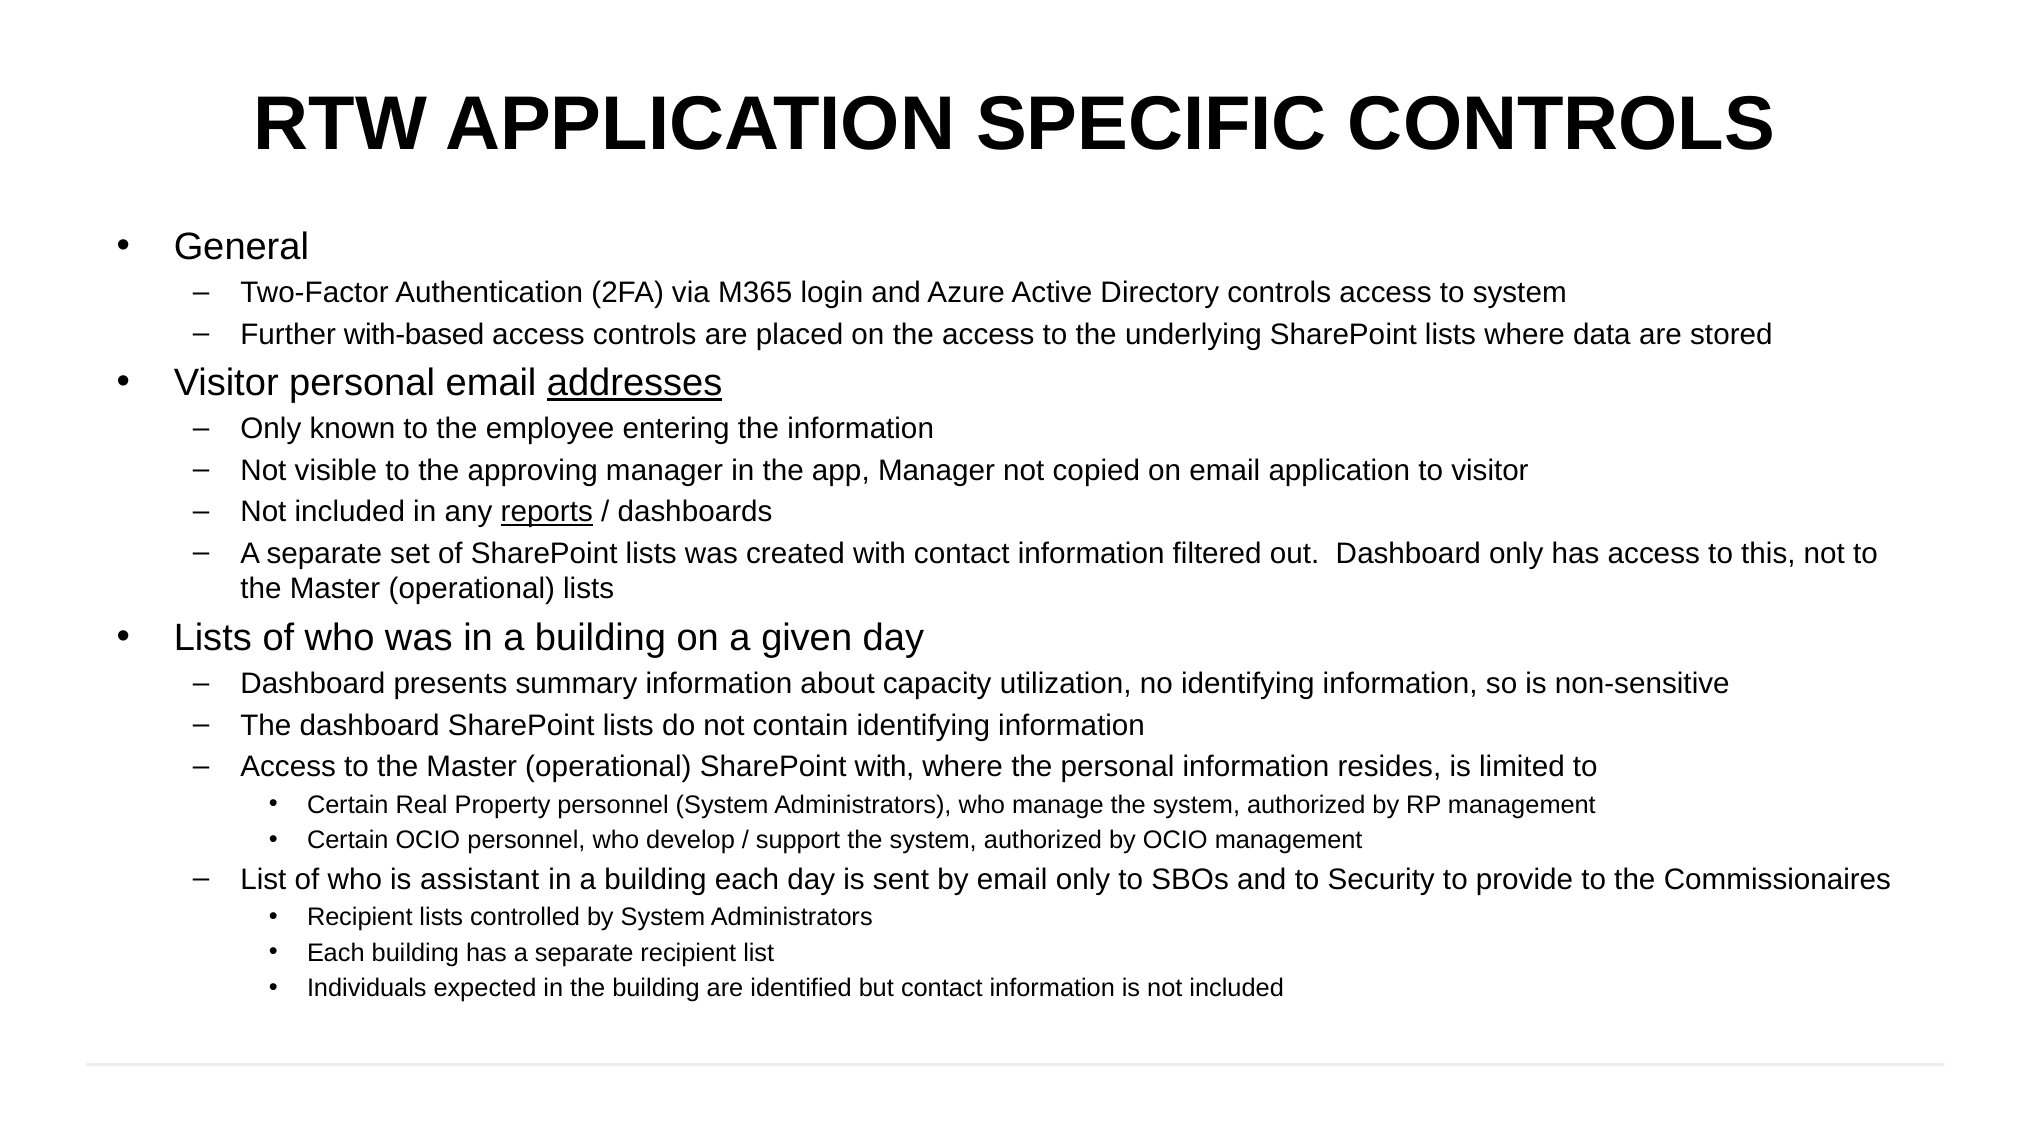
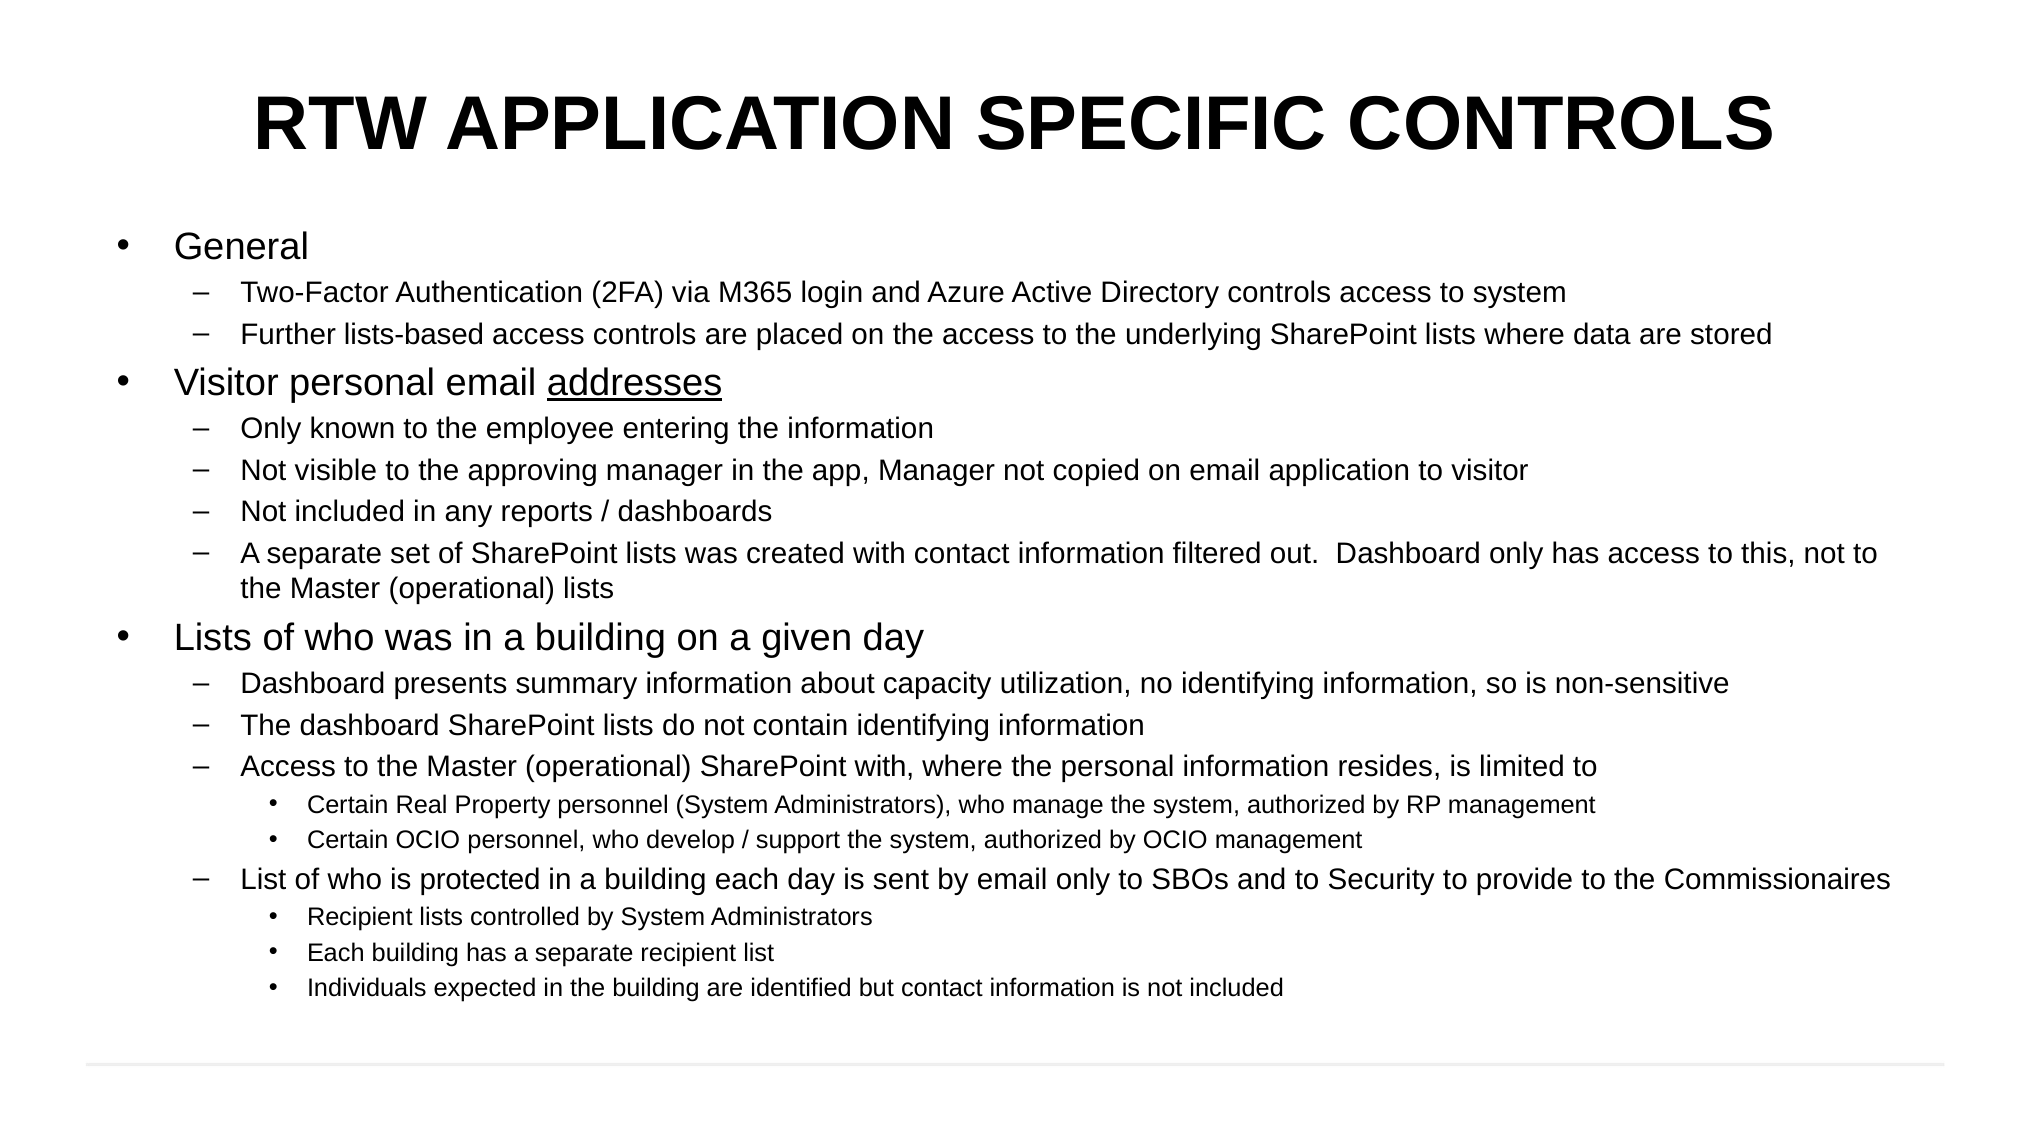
with-based: with-based -> lists-based
reports underline: present -> none
assistant: assistant -> protected
